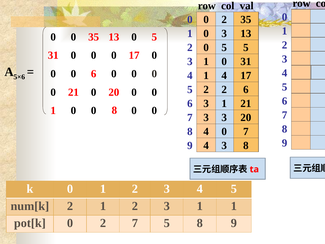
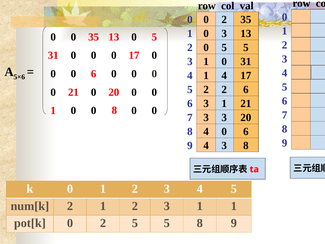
8 7: 7 -> 6
pot[k 0 2 7: 7 -> 5
